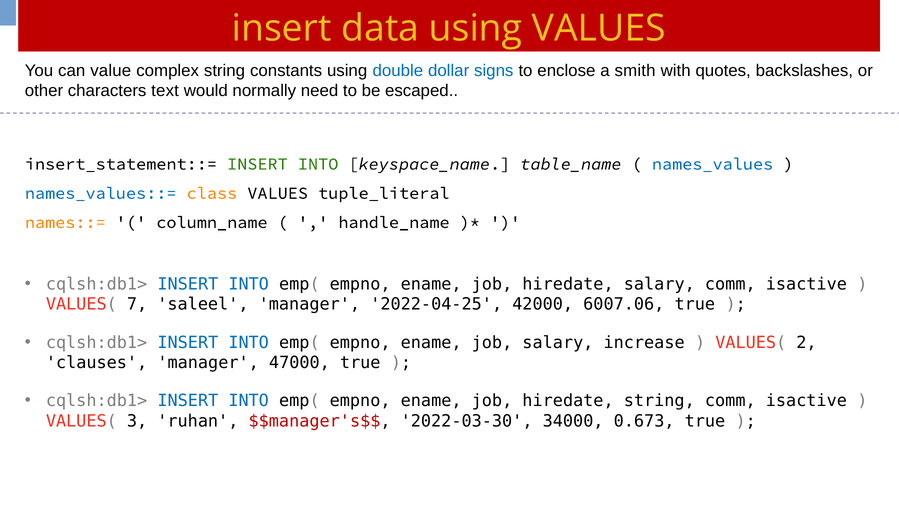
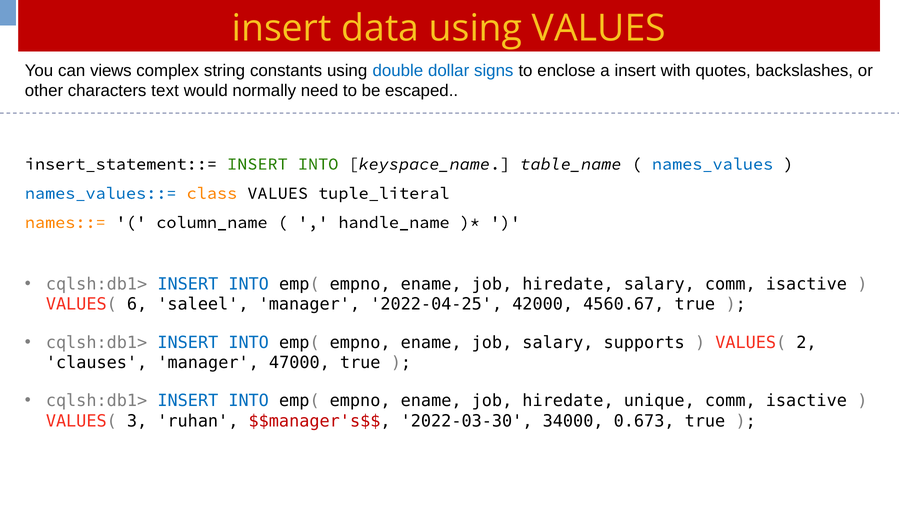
value: value -> views
a smith: smith -> insert
7: 7 -> 6
6007.06: 6007.06 -> 4560.67
increase: increase -> supports
hiredate string: string -> unique
